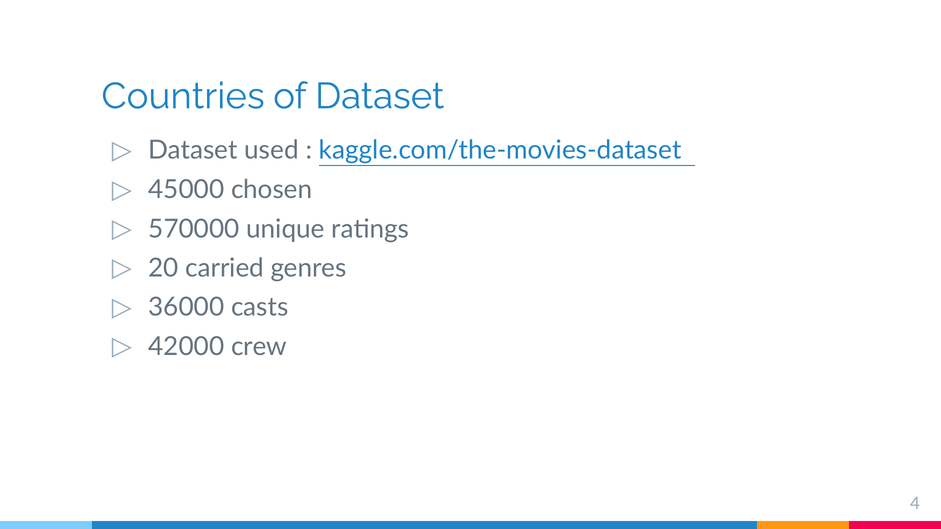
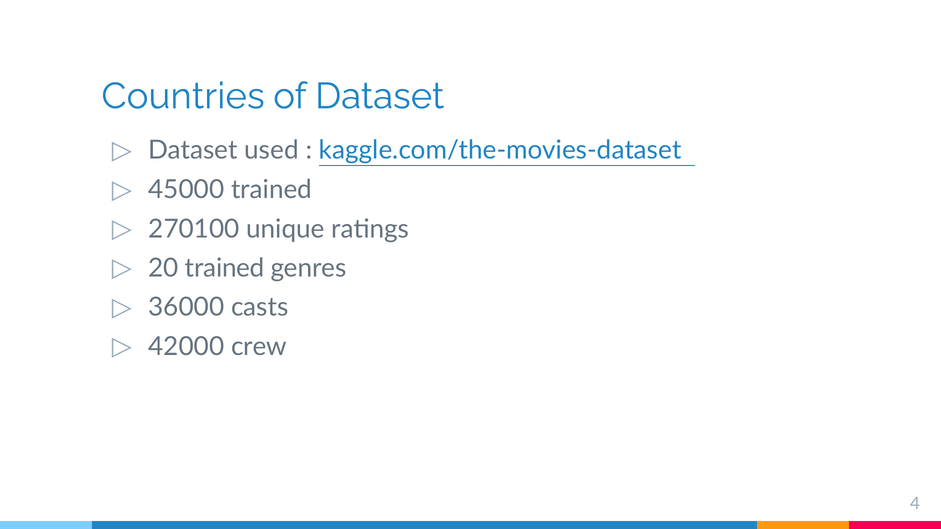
45000 chosen: chosen -> trained
570000: 570000 -> 270100
20 carried: carried -> trained
